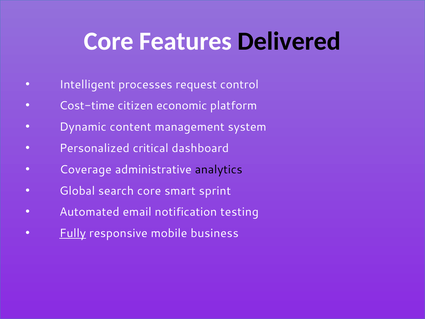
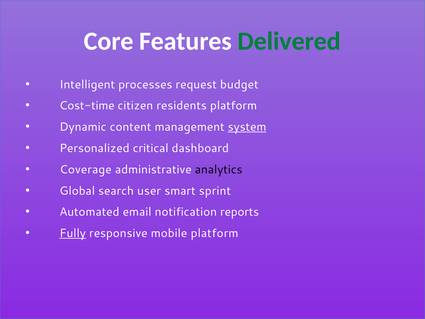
Delivered colour: black -> green
control: control -> budget
economic: economic -> residents
system underline: none -> present
search core: core -> user
testing: testing -> reports
mobile business: business -> platform
